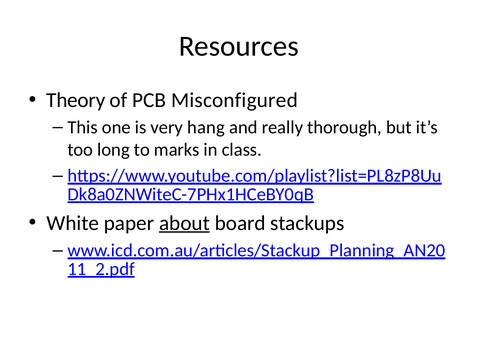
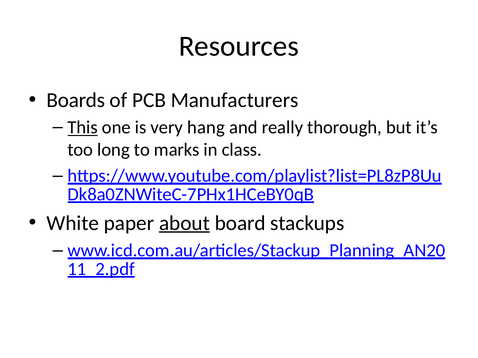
Theory: Theory -> Boards
Misconfigured: Misconfigured -> Manufacturers
This underline: none -> present
